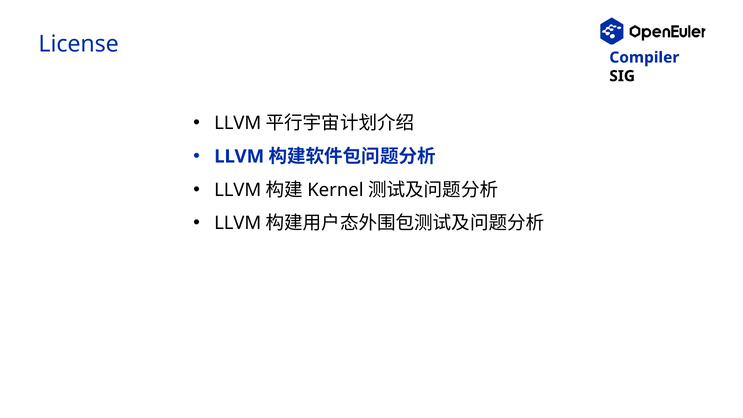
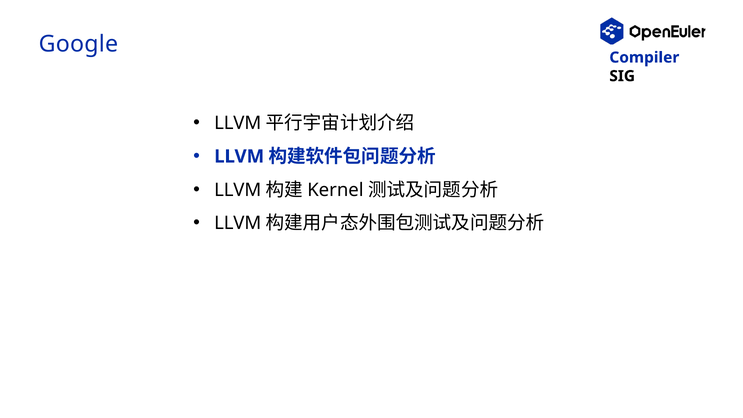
License: License -> Google
